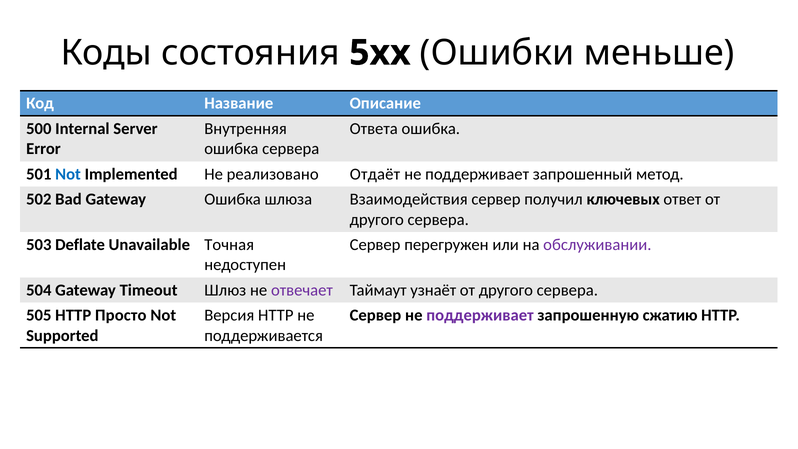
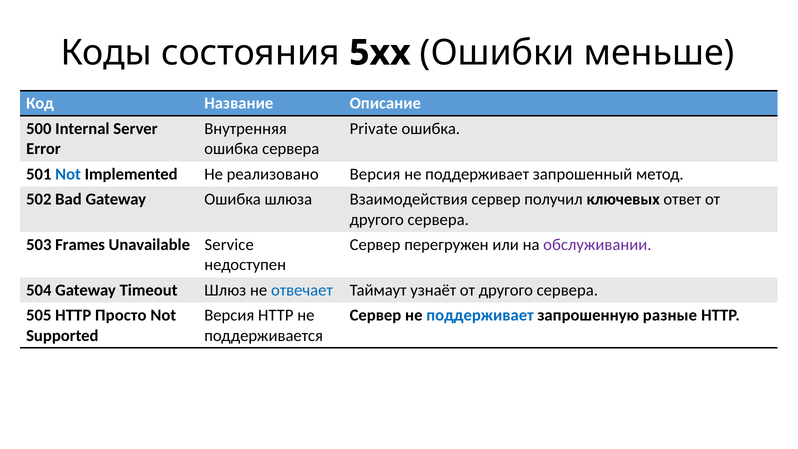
Ответа: Ответа -> Private
реализовано Отдаёт: Отдаёт -> Версия
Deflate: Deflate -> Frames
Точная: Точная -> Service
отвечает colour: purple -> blue
поддерживает at (480, 315) colour: purple -> blue
сжатию: сжатию -> разные
